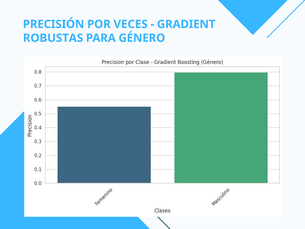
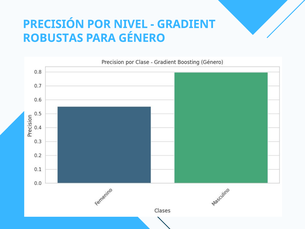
VECES: VECES -> NIVEL
